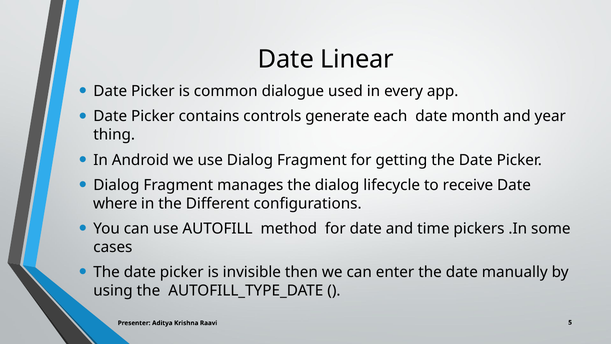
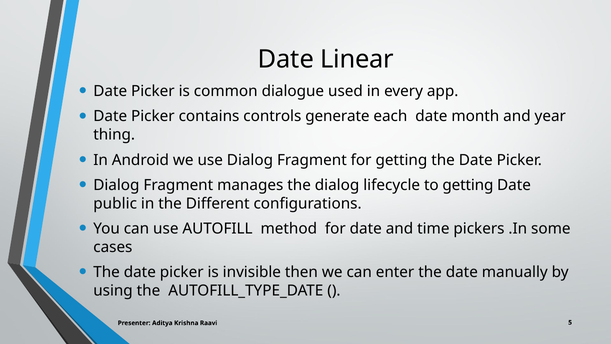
to receive: receive -> getting
where: where -> public
